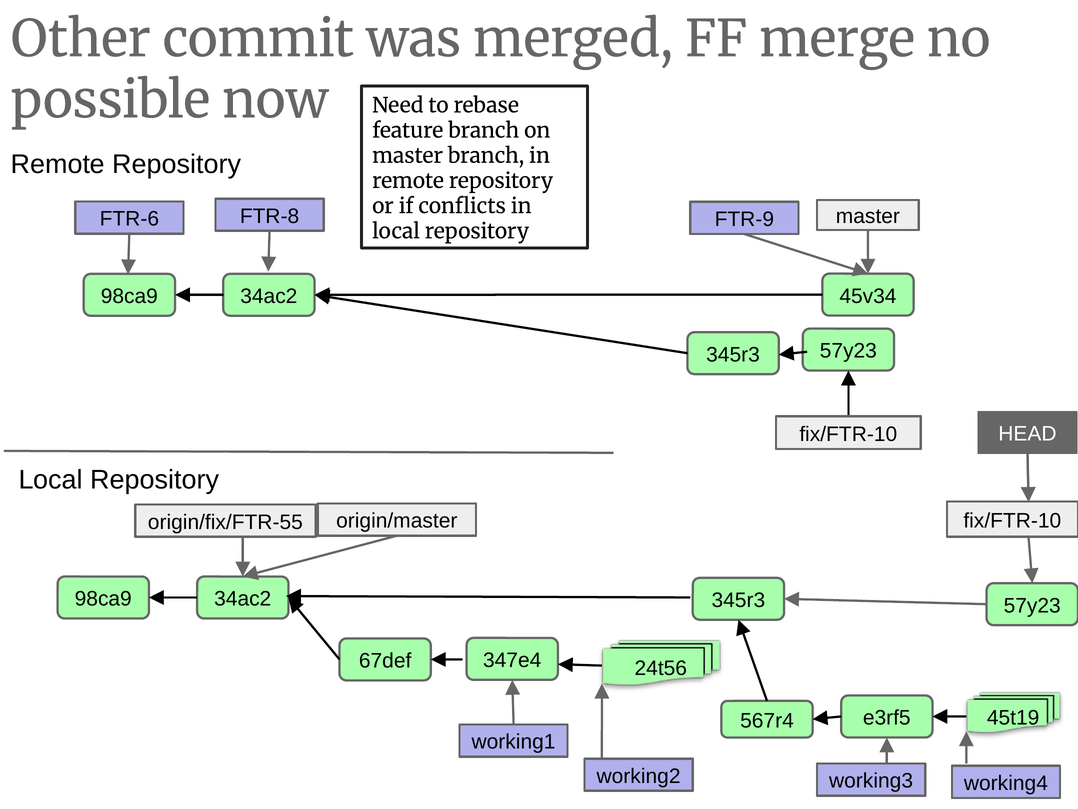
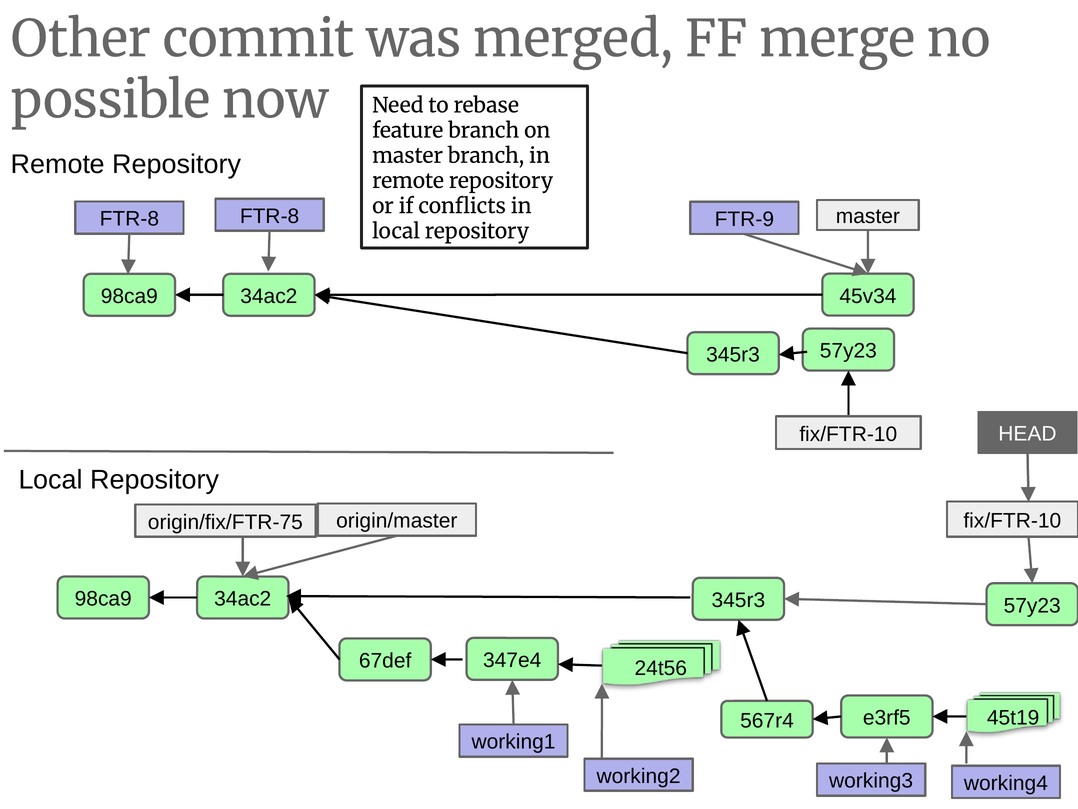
FTR-6 at (129, 219): FTR-6 -> FTR-8
origin/fix/FTR-55: origin/fix/FTR-55 -> origin/fix/FTR-75
